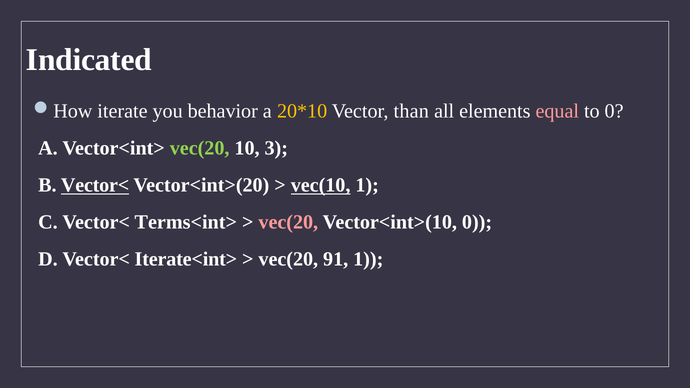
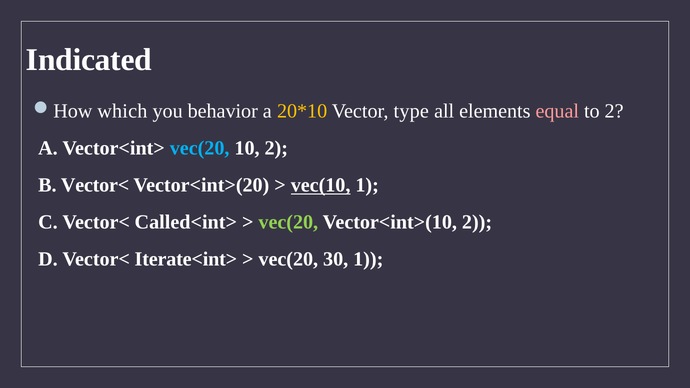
iterate: iterate -> which
than: than -> type
to 0: 0 -> 2
vec(20 at (200, 148) colour: light green -> light blue
10 3: 3 -> 2
Vector< at (95, 185) underline: present -> none
Terms<int>: Terms<int> -> Called<int>
vec(20 at (288, 222) colour: pink -> light green
Vector<int>(10 0: 0 -> 2
91: 91 -> 30
